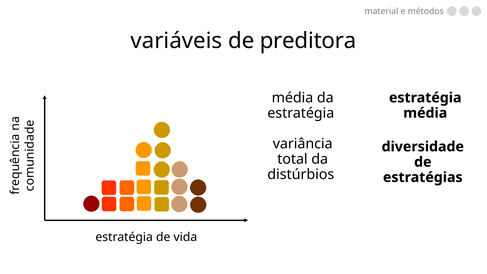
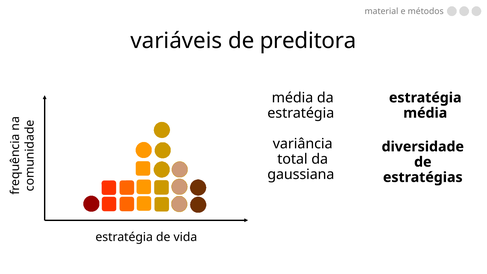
distúrbios: distúrbios -> gaussiana
